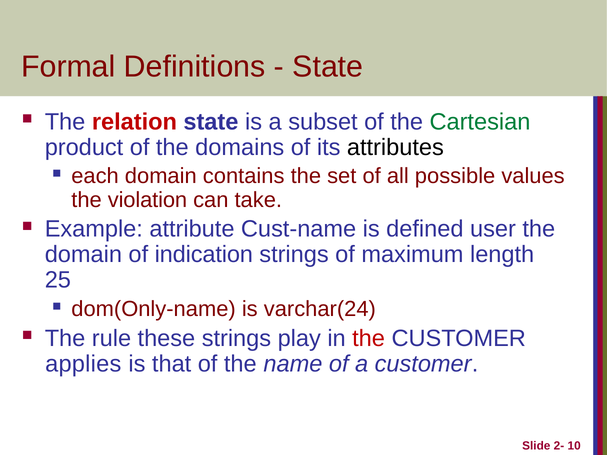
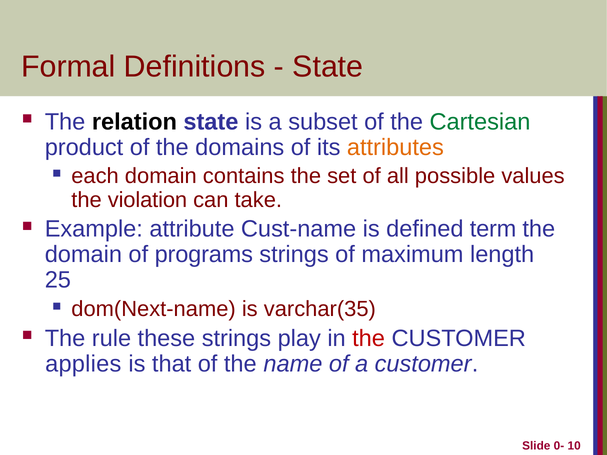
relation colour: red -> black
attributes colour: black -> orange
user: user -> term
indication: indication -> programs
dom(Only-name: dom(Only-name -> dom(Next-name
varchar(24: varchar(24 -> varchar(35
2-: 2- -> 0-
